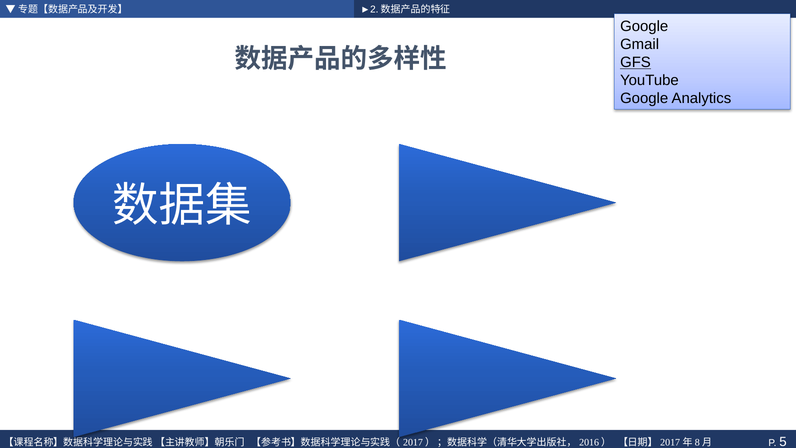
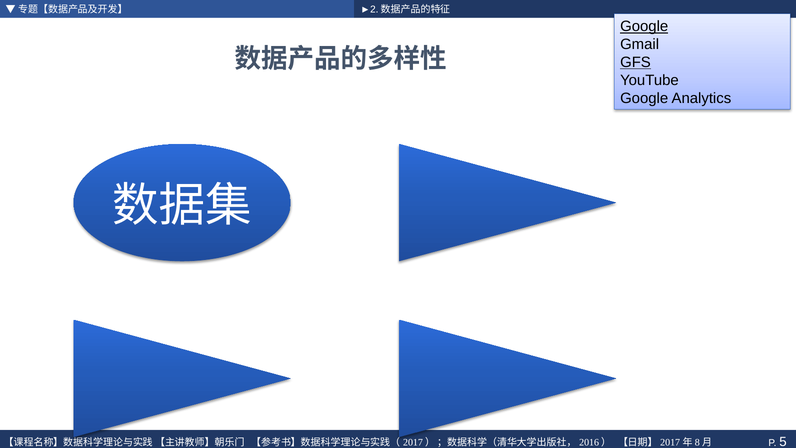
Google at (644, 26) underline: none -> present
